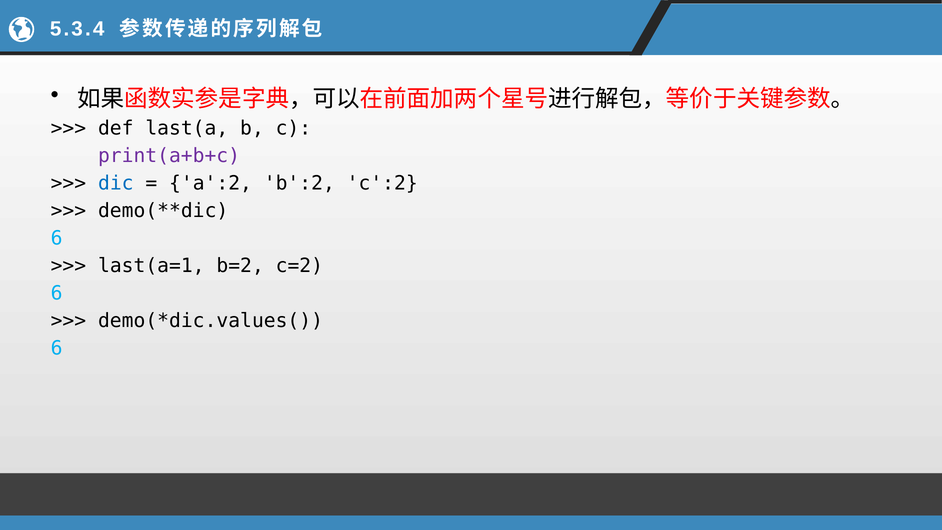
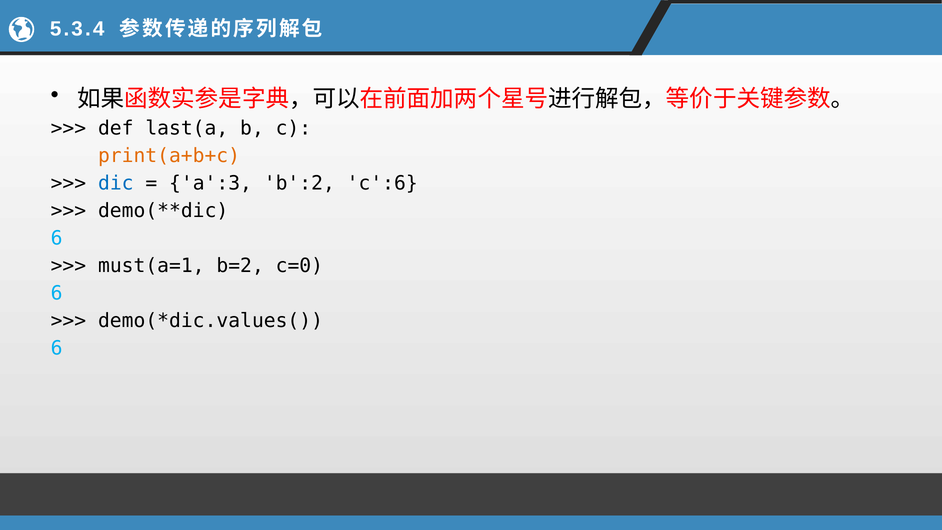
print(a+b+c colour: purple -> orange
a':2: a':2 -> a':3
c':2: c':2 -> c':6
last(a=1: last(a=1 -> must(a=1
c=2: c=2 -> c=0
